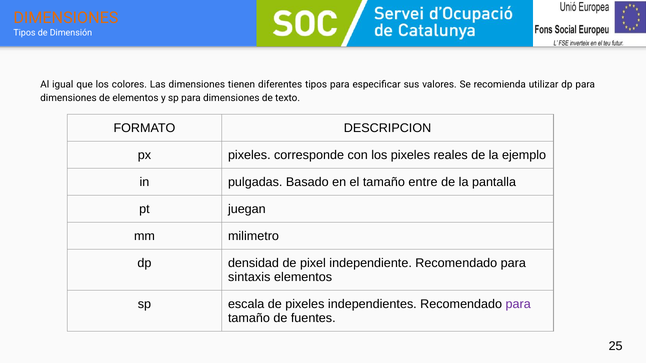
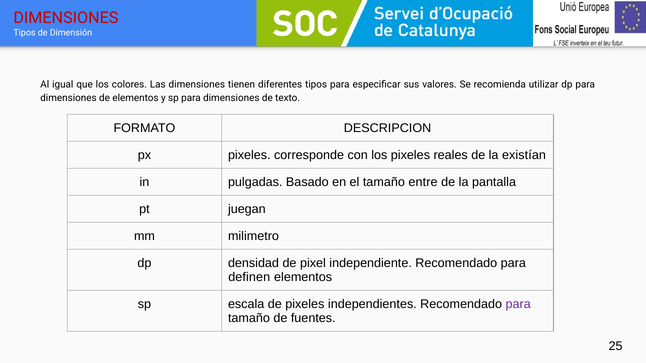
DIMENSIONES at (66, 18) colour: orange -> red
ejemplo: ejemplo -> existían
sintaxis: sintaxis -> definen
